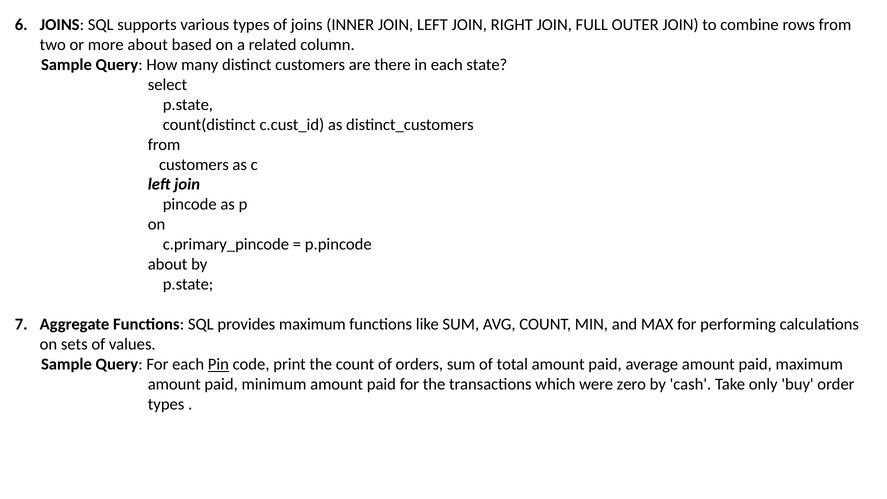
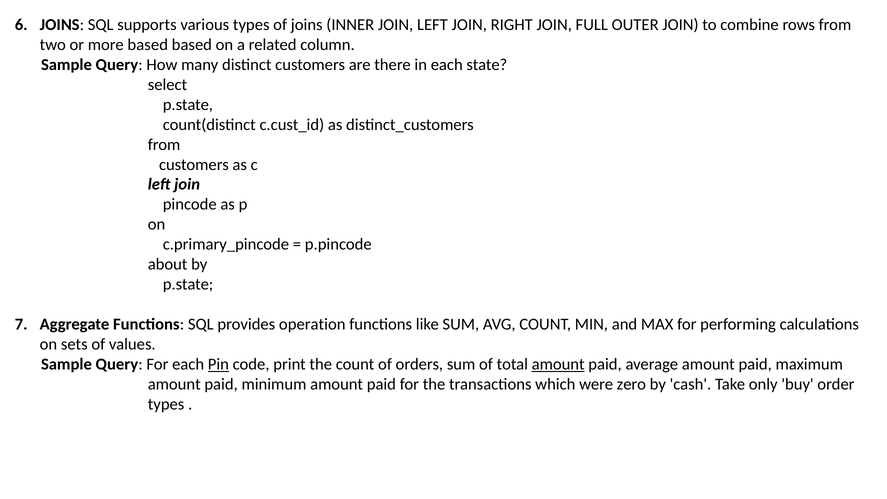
more about: about -> based
provides maximum: maximum -> operation
amount at (558, 364) underline: none -> present
